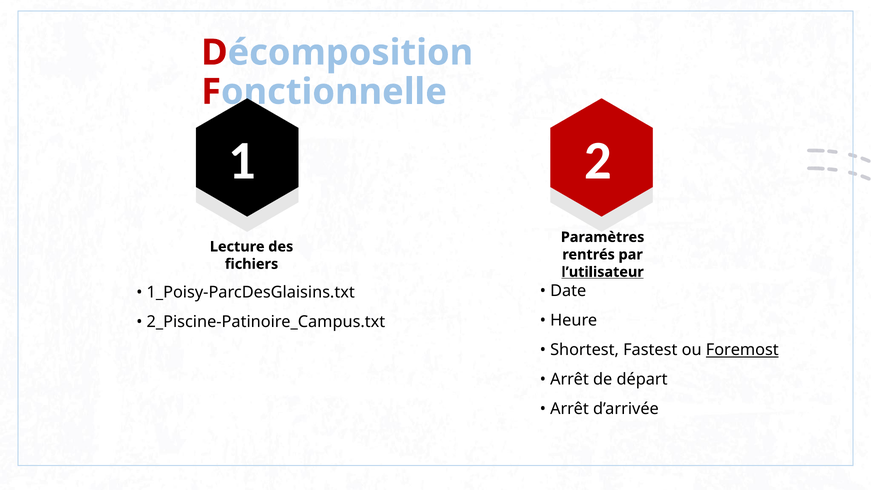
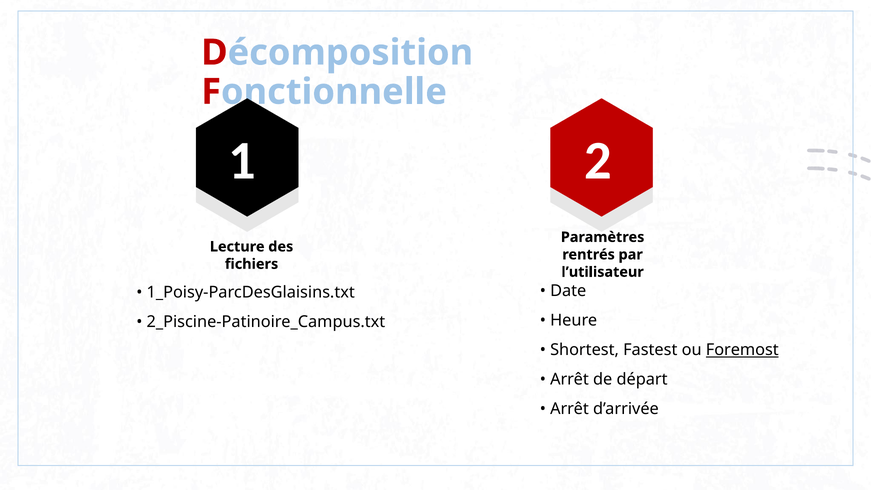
l’utilisateur underline: present -> none
